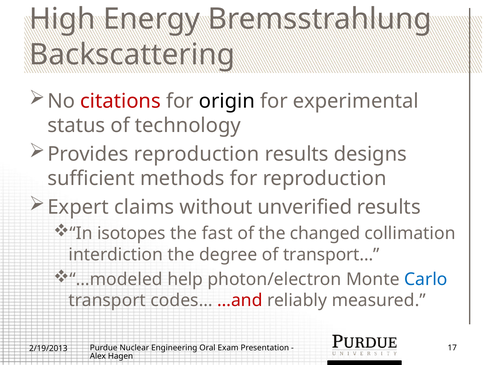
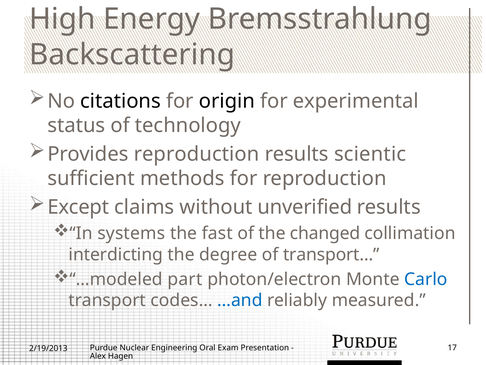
citations colour: red -> black
designs: designs -> scientic
Expert: Expert -> Except
isotopes: isotopes -> systems
interdiction: interdiction -> interdicting
help: help -> part
…and colour: red -> blue
